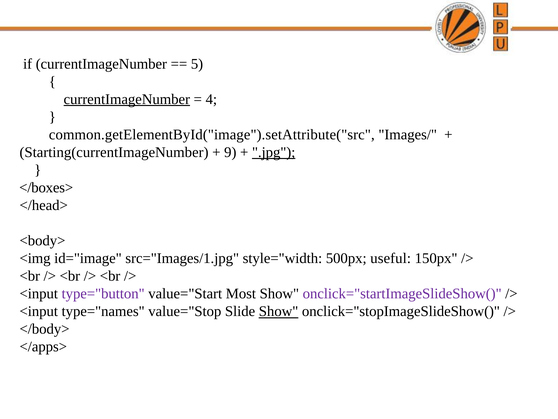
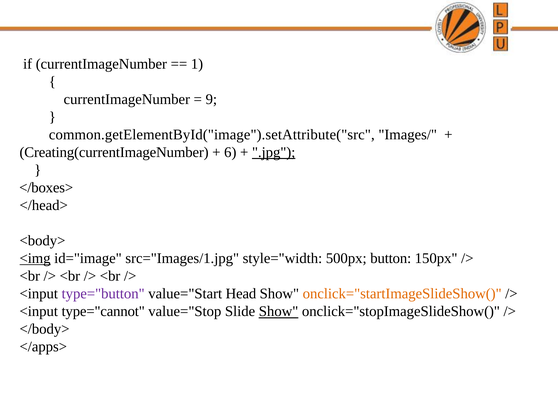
5: 5 -> 1
currentImageNumber at (127, 99) underline: present -> none
4: 4 -> 9
Starting(currentImageNumber: Starting(currentImageNumber -> Creating(currentImageNumber
9: 9 -> 6
<img underline: none -> present
useful: useful -> button
Most: Most -> Head
onclick="startImageSlideShow( colour: purple -> orange
type="names: type="names -> type="cannot
